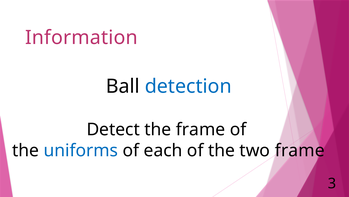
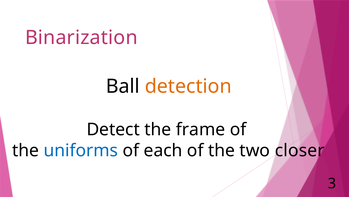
Information: Information -> Binarization
detection colour: blue -> orange
two frame: frame -> closer
